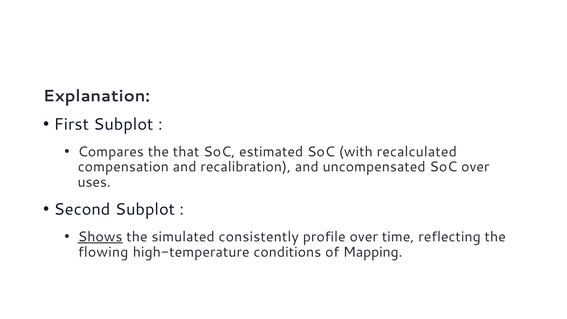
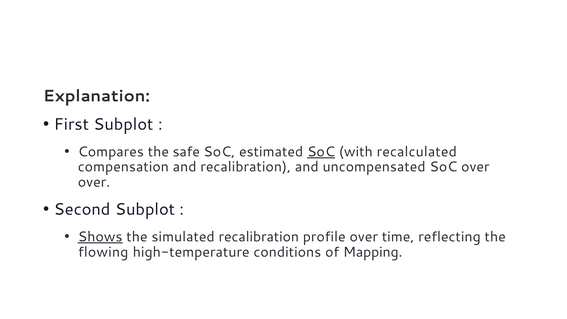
that: that -> safe
SoC at (321, 152) underline: none -> present
uses at (94, 182): uses -> over
simulated consistently: consistently -> recalibration
